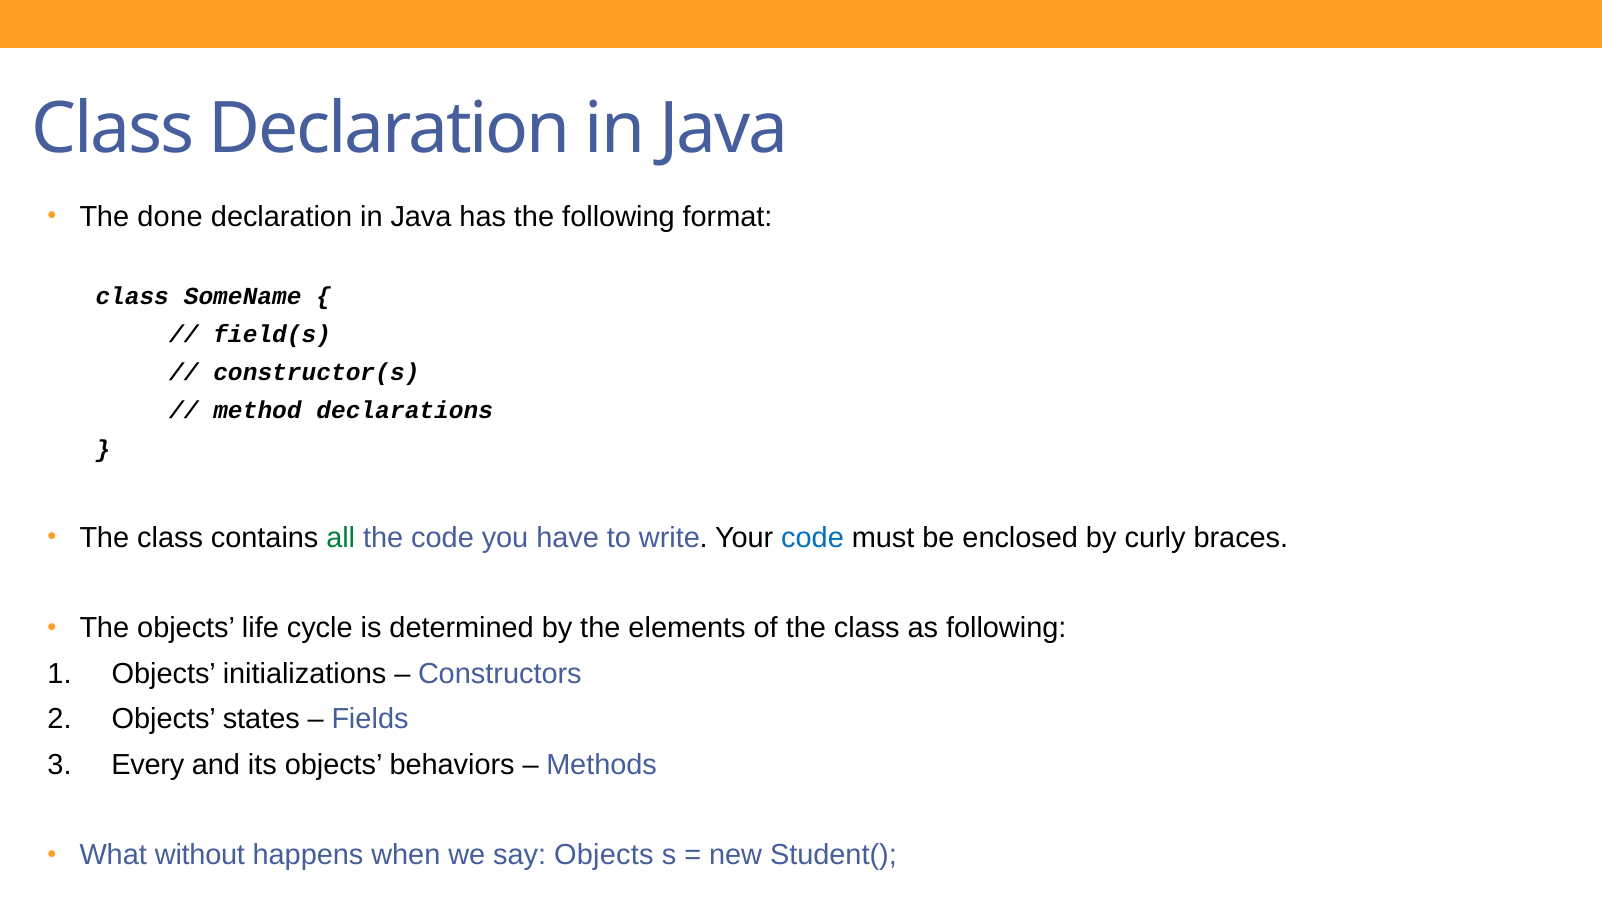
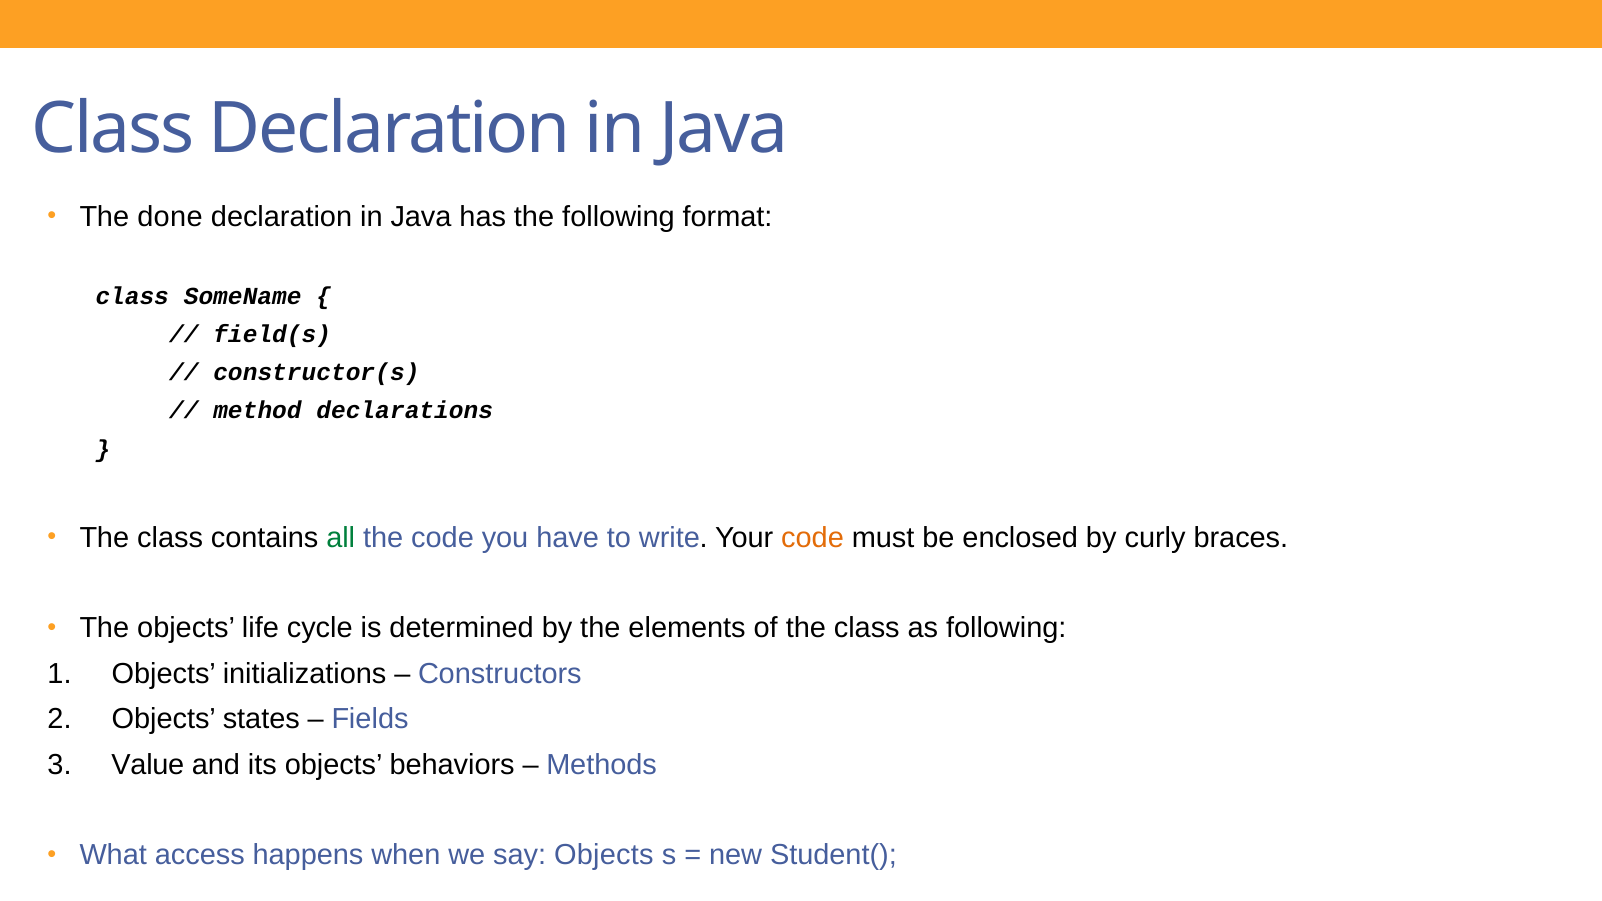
code at (813, 538) colour: blue -> orange
Every: Every -> Value
without: without -> access
